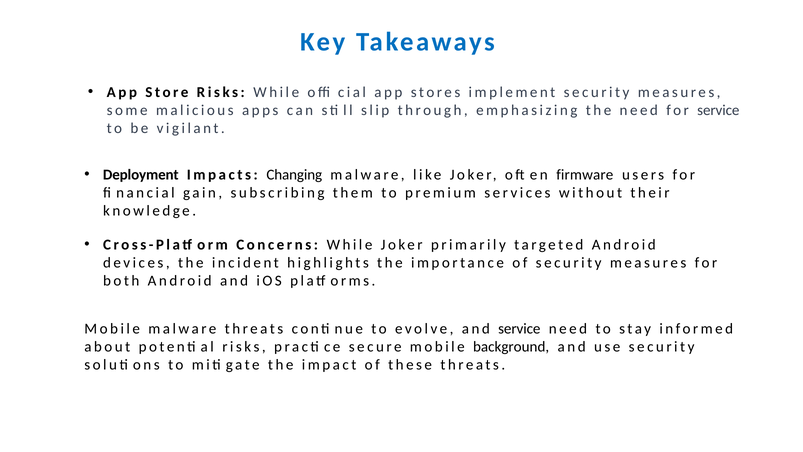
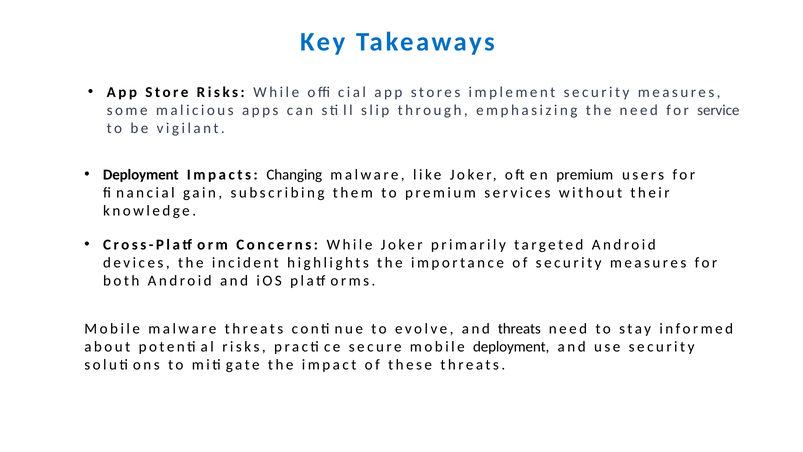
firmware at (585, 175): firmware -> premium
and service: service -> threats
mobile background: background -> deployment
